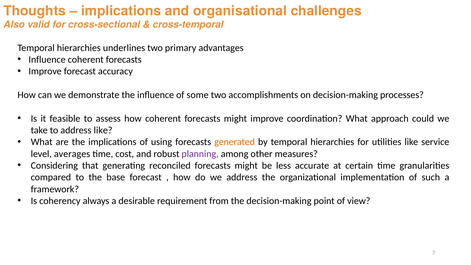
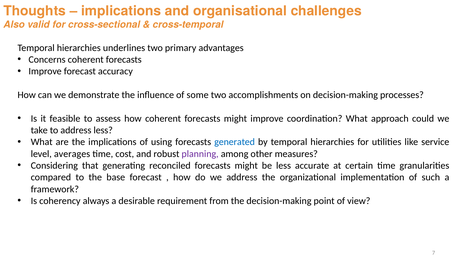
Influence at (47, 60): Influence -> Concerns
address like: like -> less
generated colour: orange -> blue
